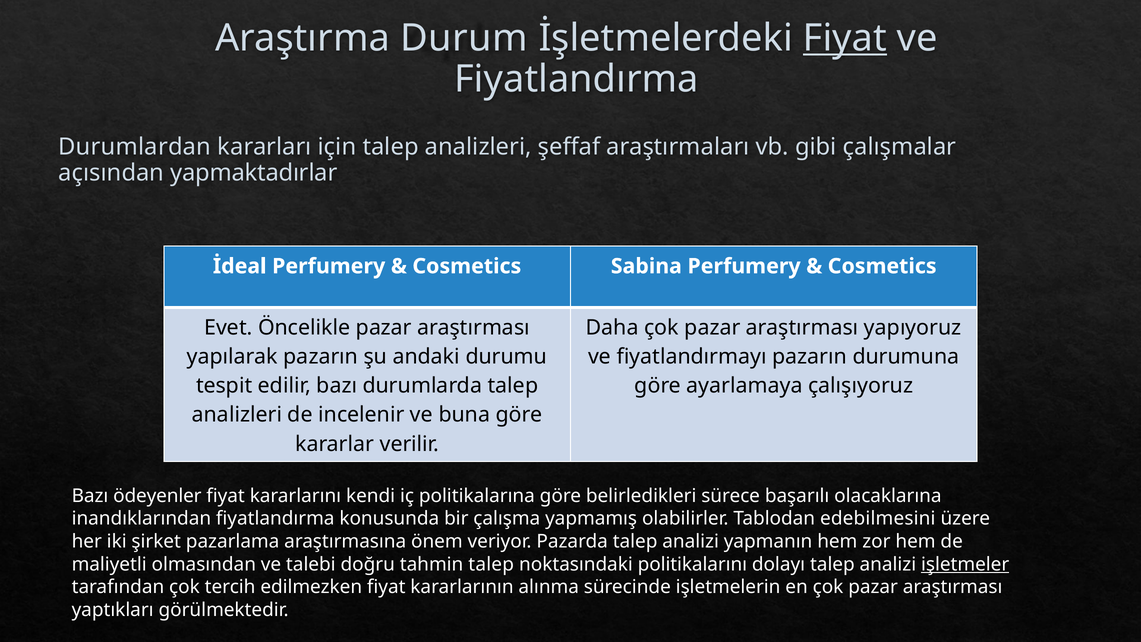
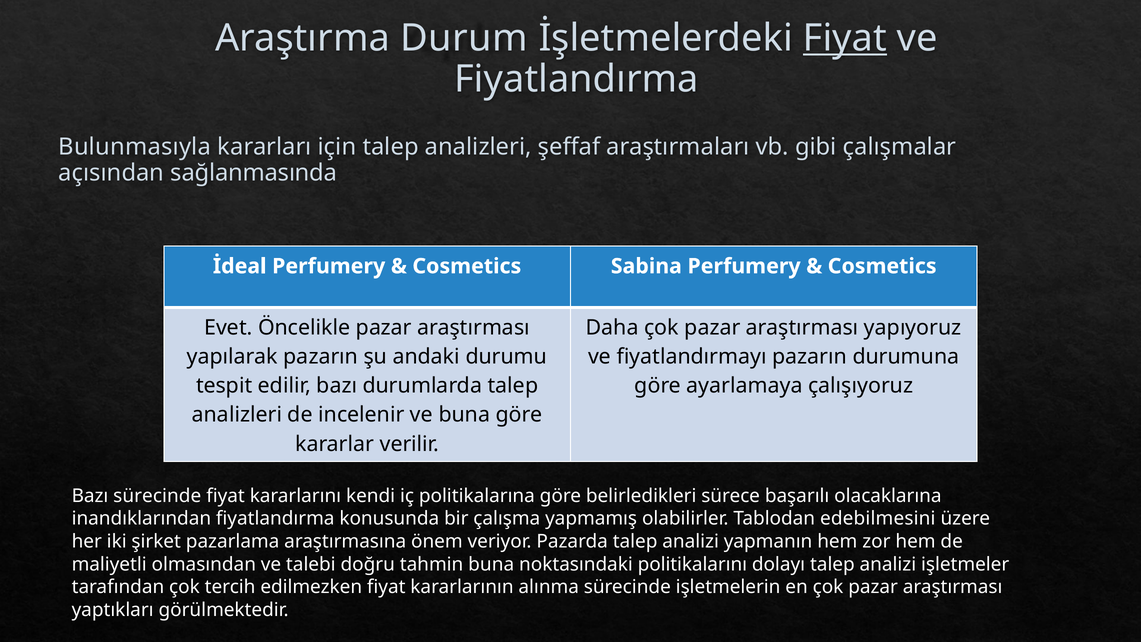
Durumlardan: Durumlardan -> Bulunmasıyla
yapmaktadırlar: yapmaktadırlar -> sağlanmasında
Bazı ödeyenler: ödeyenler -> sürecinde
tahmin talep: talep -> buna
işletmeler underline: present -> none
